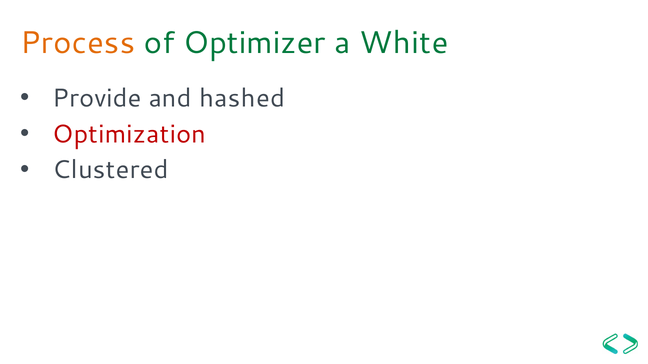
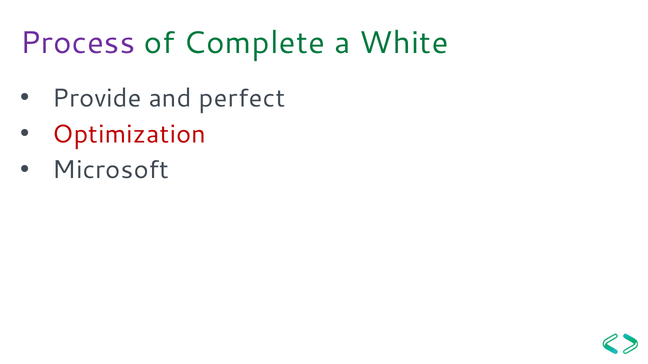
Process colour: orange -> purple
Optimizer: Optimizer -> Complete
hashed: hashed -> perfect
Clustered: Clustered -> Microsoft
